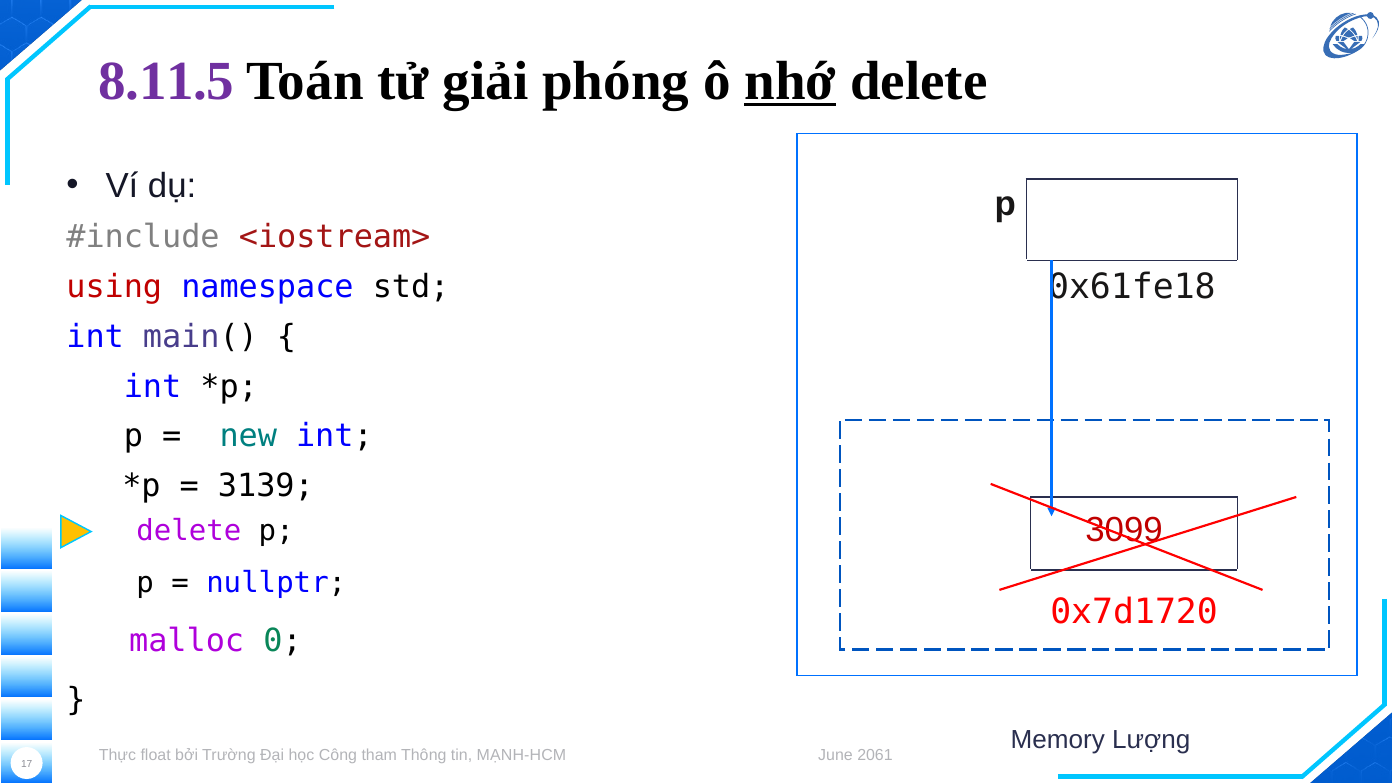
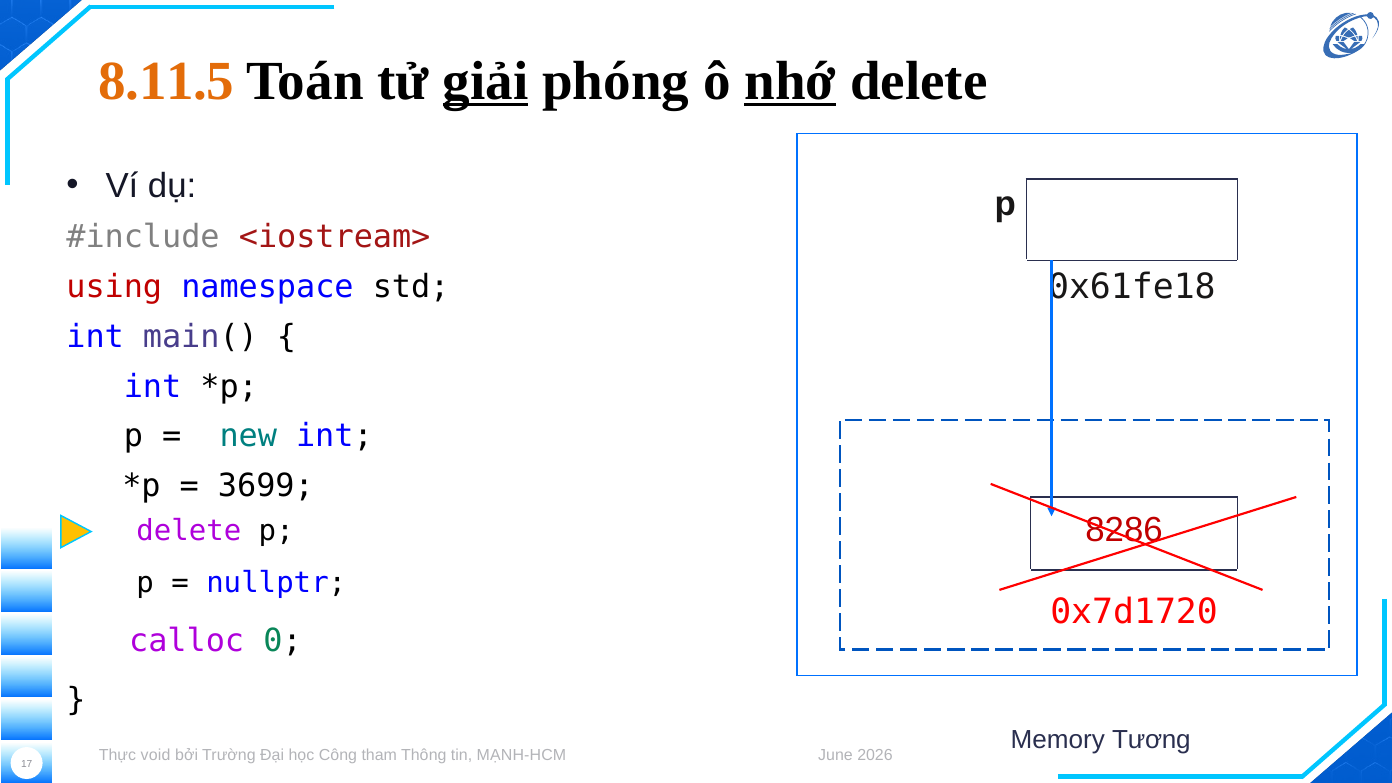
8.11.5 colour: purple -> orange
giải underline: none -> present
3139: 3139 -> 3699
3099: 3099 -> 8286
malloc: malloc -> calloc
Lượng: Lượng -> Tương
float: float -> void
2061: 2061 -> 2026
